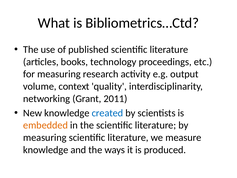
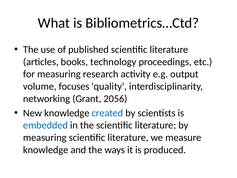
context: context -> focuses
2011: 2011 -> 2056
embedded colour: orange -> blue
